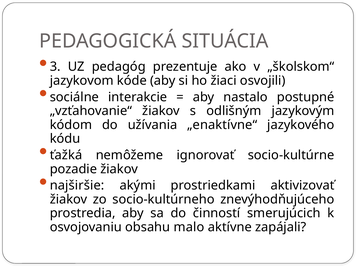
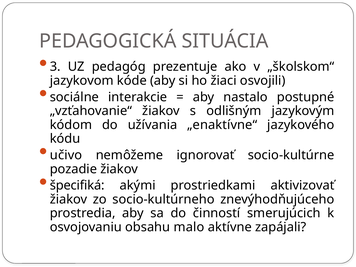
ťažká: ťažká -> učivo
najširšie: najširšie -> špecifiká
